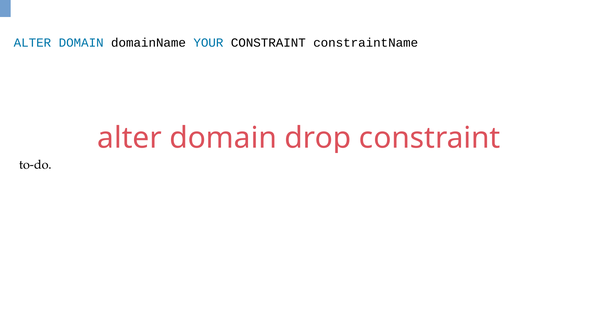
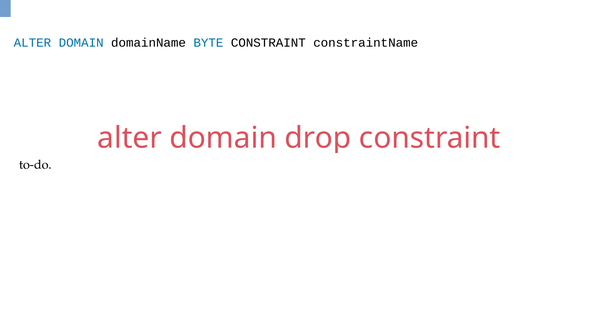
YOUR: YOUR -> BYTE
